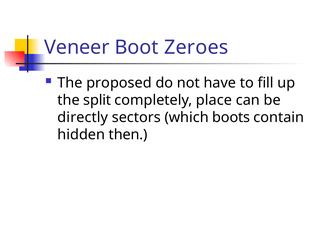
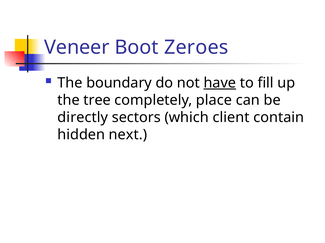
proposed: proposed -> boundary
have underline: none -> present
split: split -> tree
boots: boots -> client
then: then -> next
